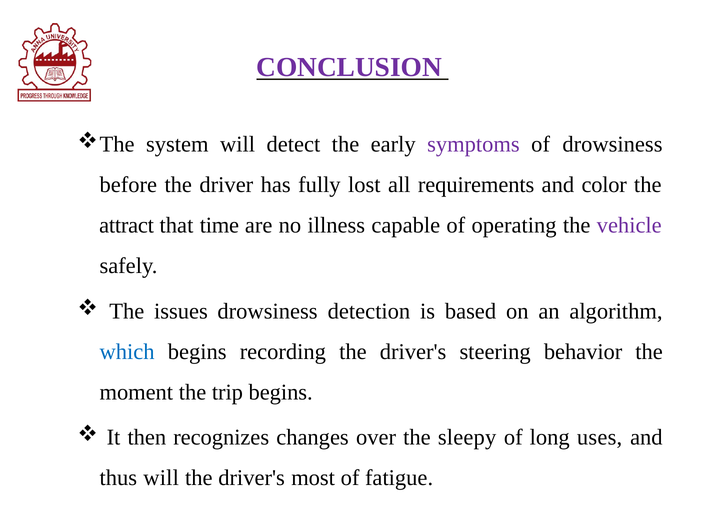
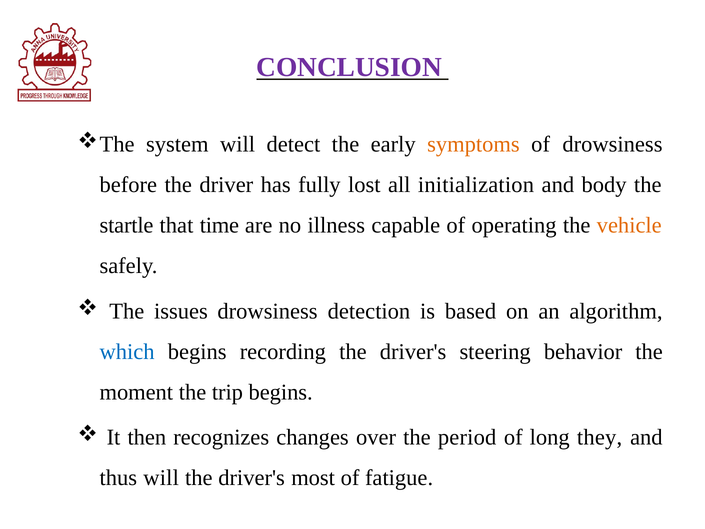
symptoms colour: purple -> orange
requirements: requirements -> initialization
color: color -> body
attract: attract -> startle
vehicle colour: purple -> orange
sleepy: sleepy -> period
uses: uses -> they
